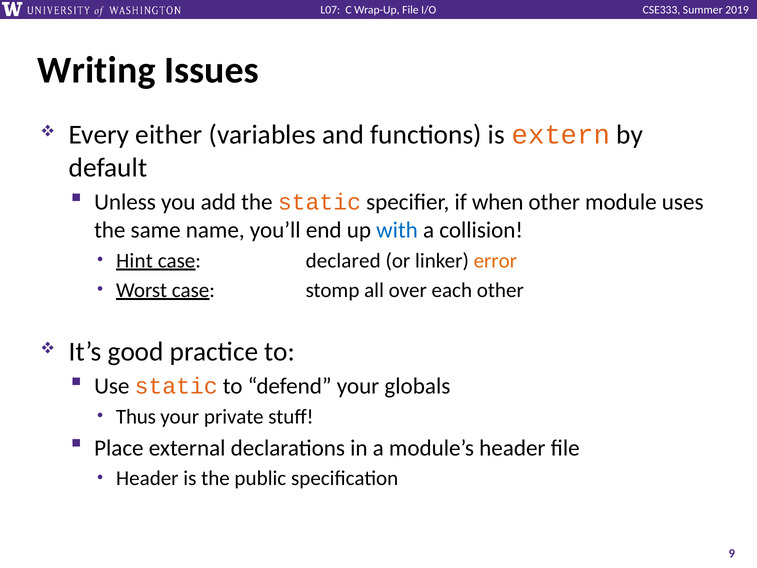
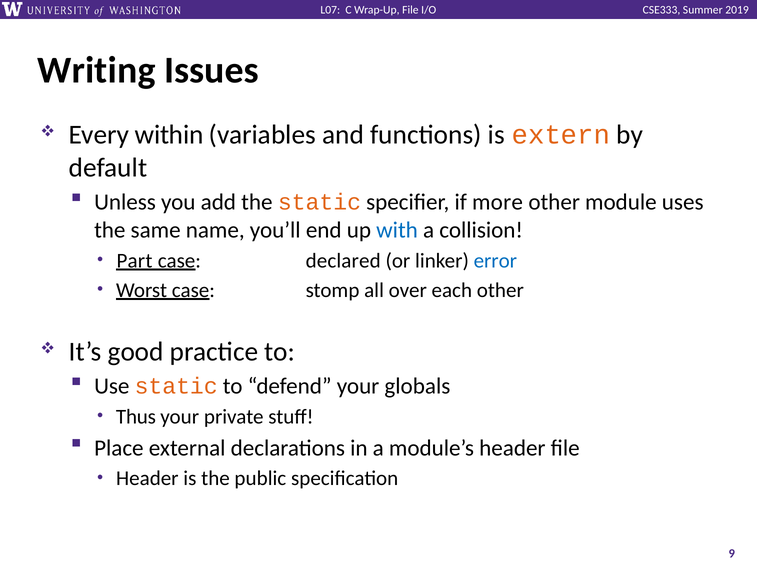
either: either -> within
when: when -> more
Hint: Hint -> Part
error colour: orange -> blue
